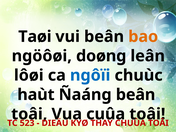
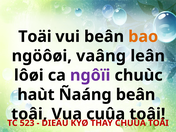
Taøi: Taøi -> Toäi
doøng: doøng -> vaâng
ngôïi colour: blue -> purple
